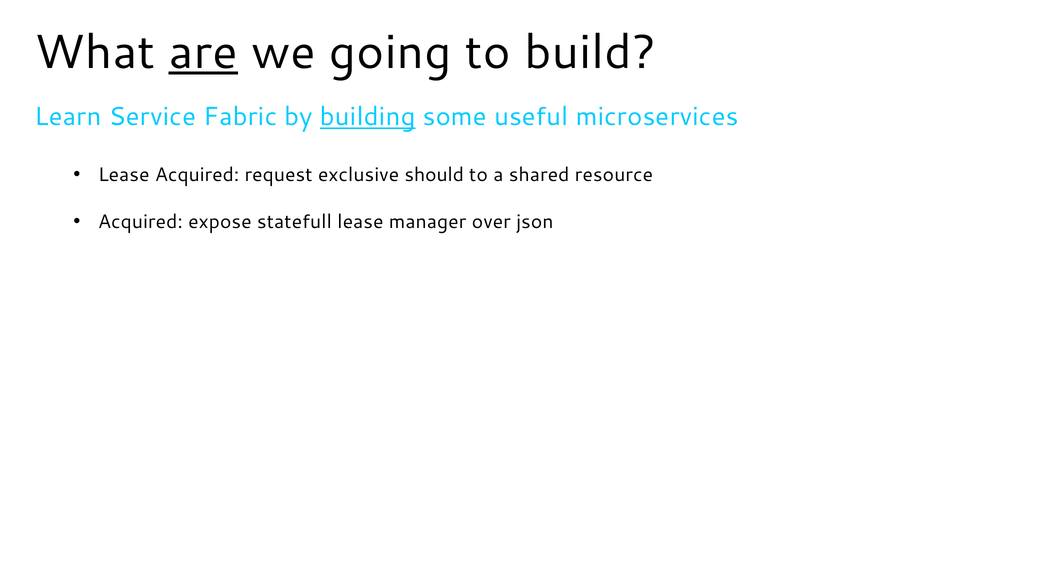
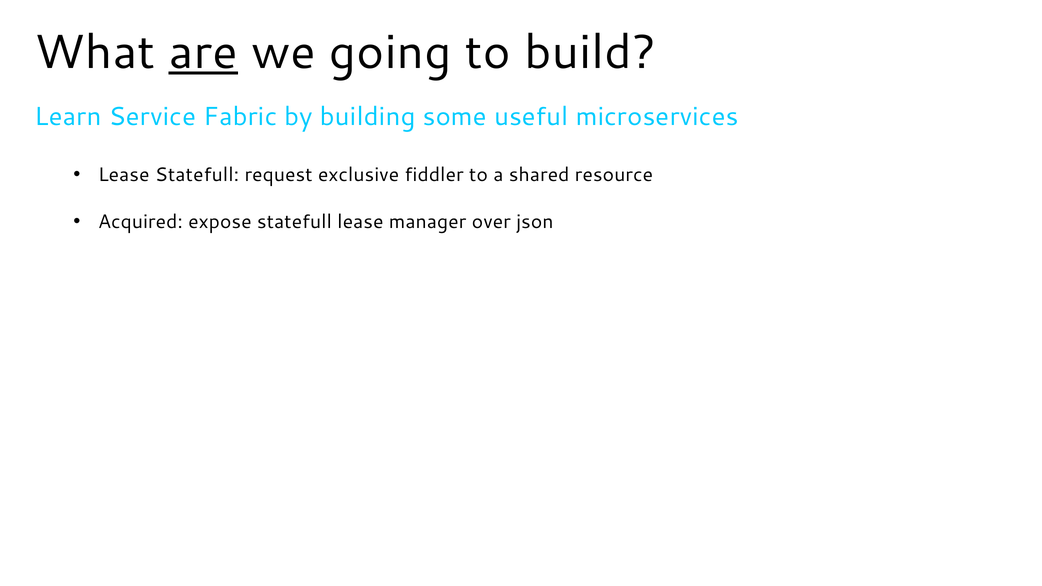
building underline: present -> none
Lease Acquired: Acquired -> Statefull
should: should -> fiddler
